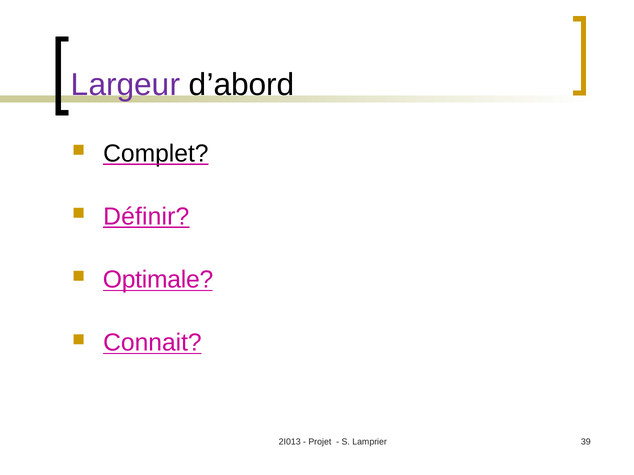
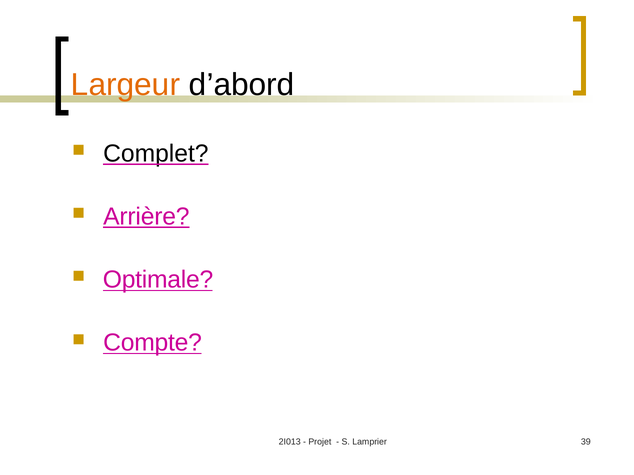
Largeur colour: purple -> orange
Définir: Définir -> Arrière
Connait: Connait -> Compte
